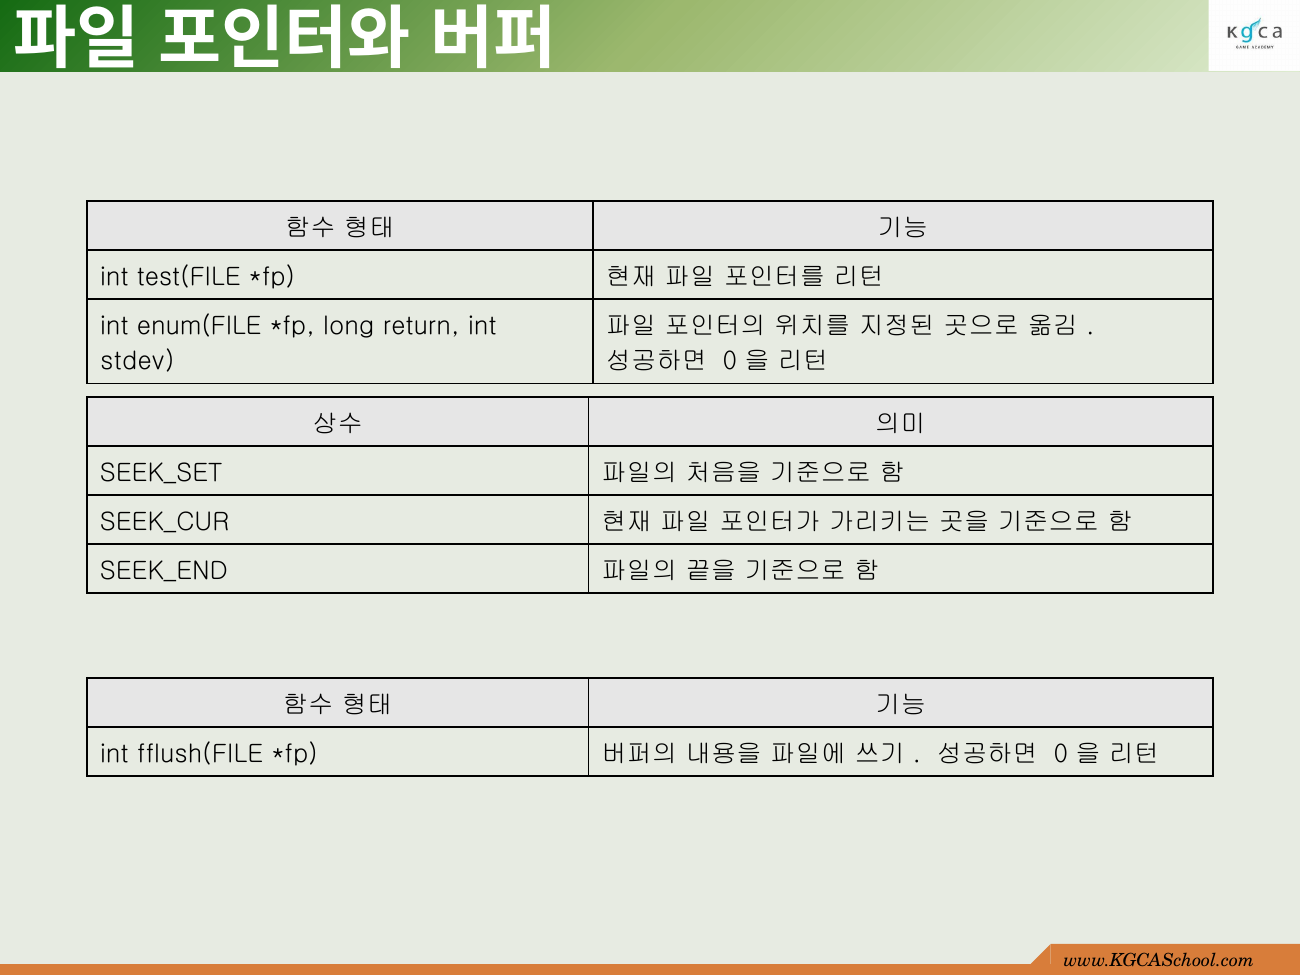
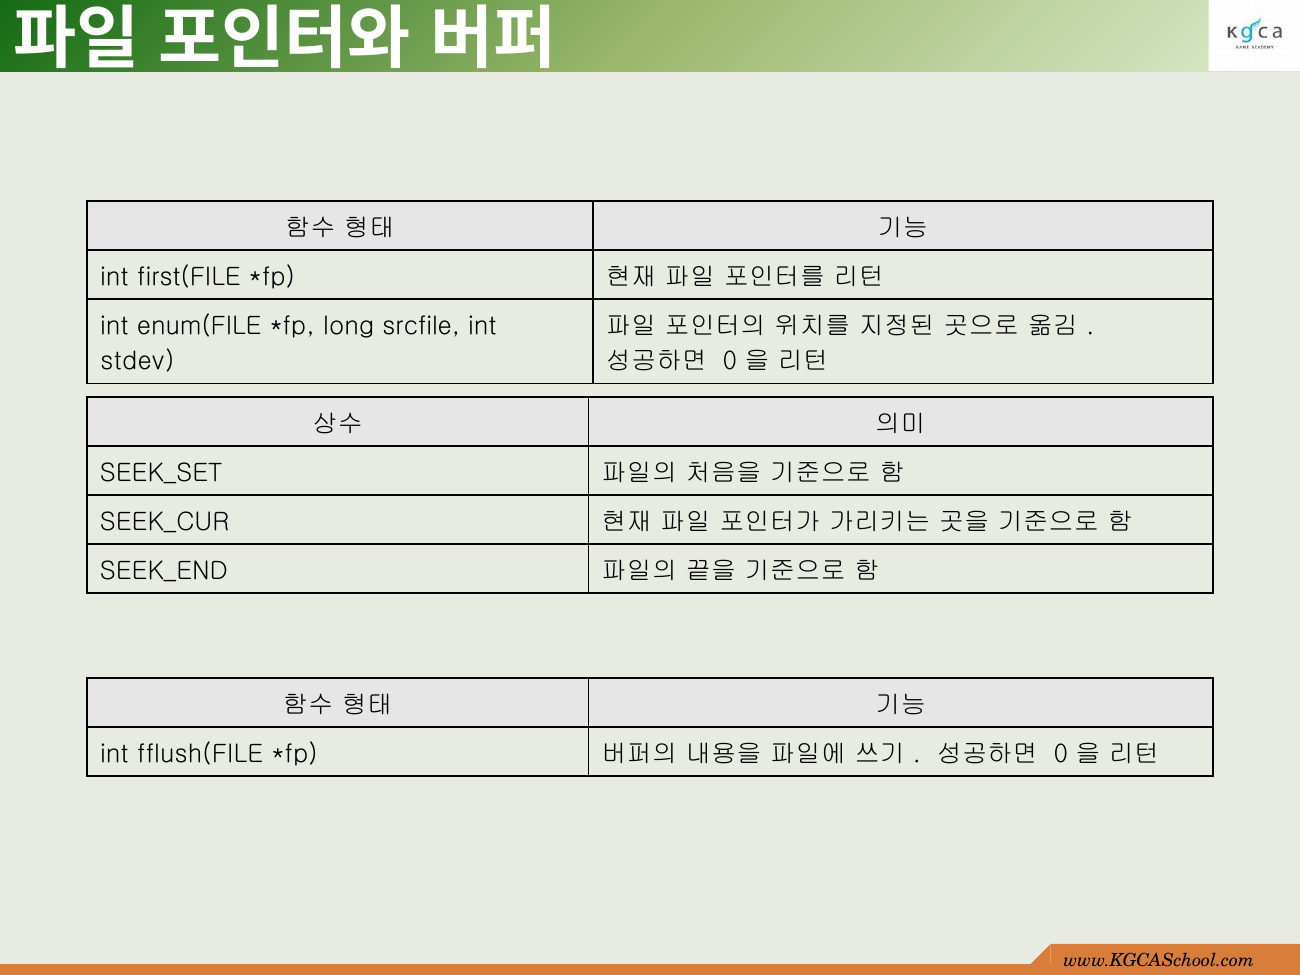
test(FILE: test(FILE -> first(FILE
return: return -> srcfile
